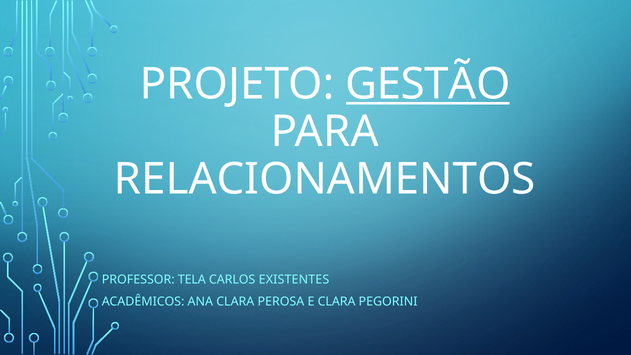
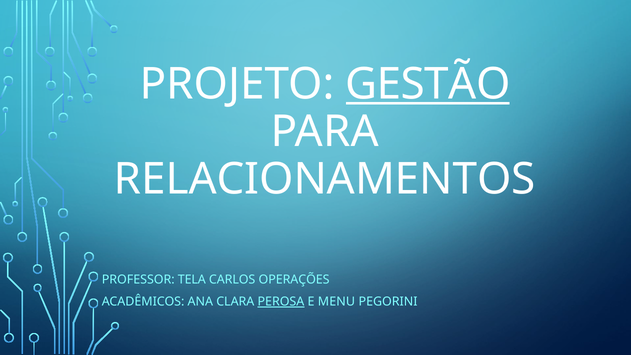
EXISTENTES: EXISTENTES -> OPERAÇÕES
PEROSA underline: none -> present
E CLARA: CLARA -> MENU
